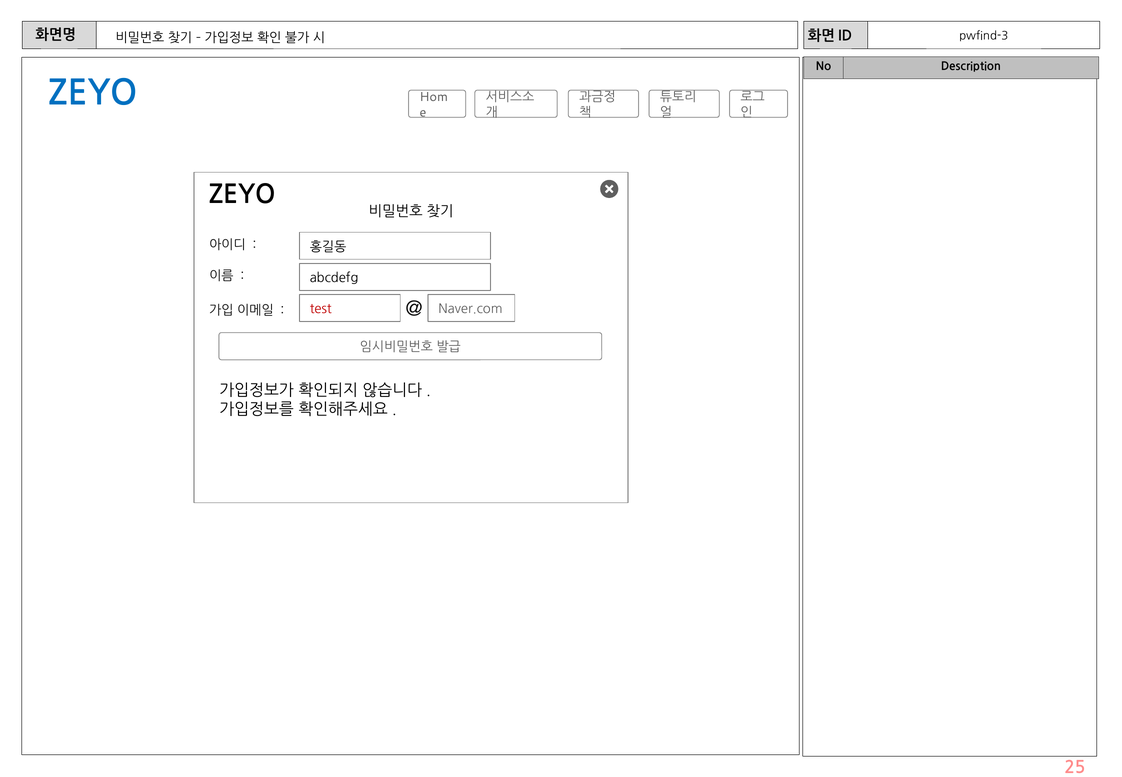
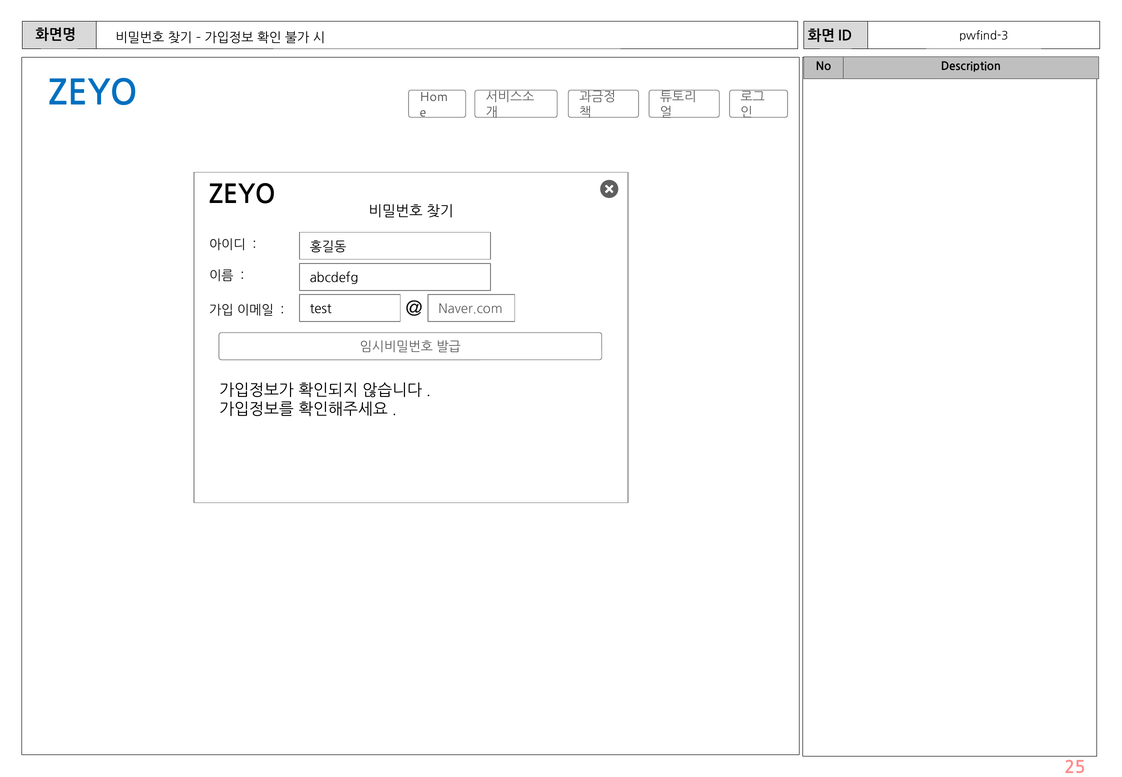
test colour: red -> black
